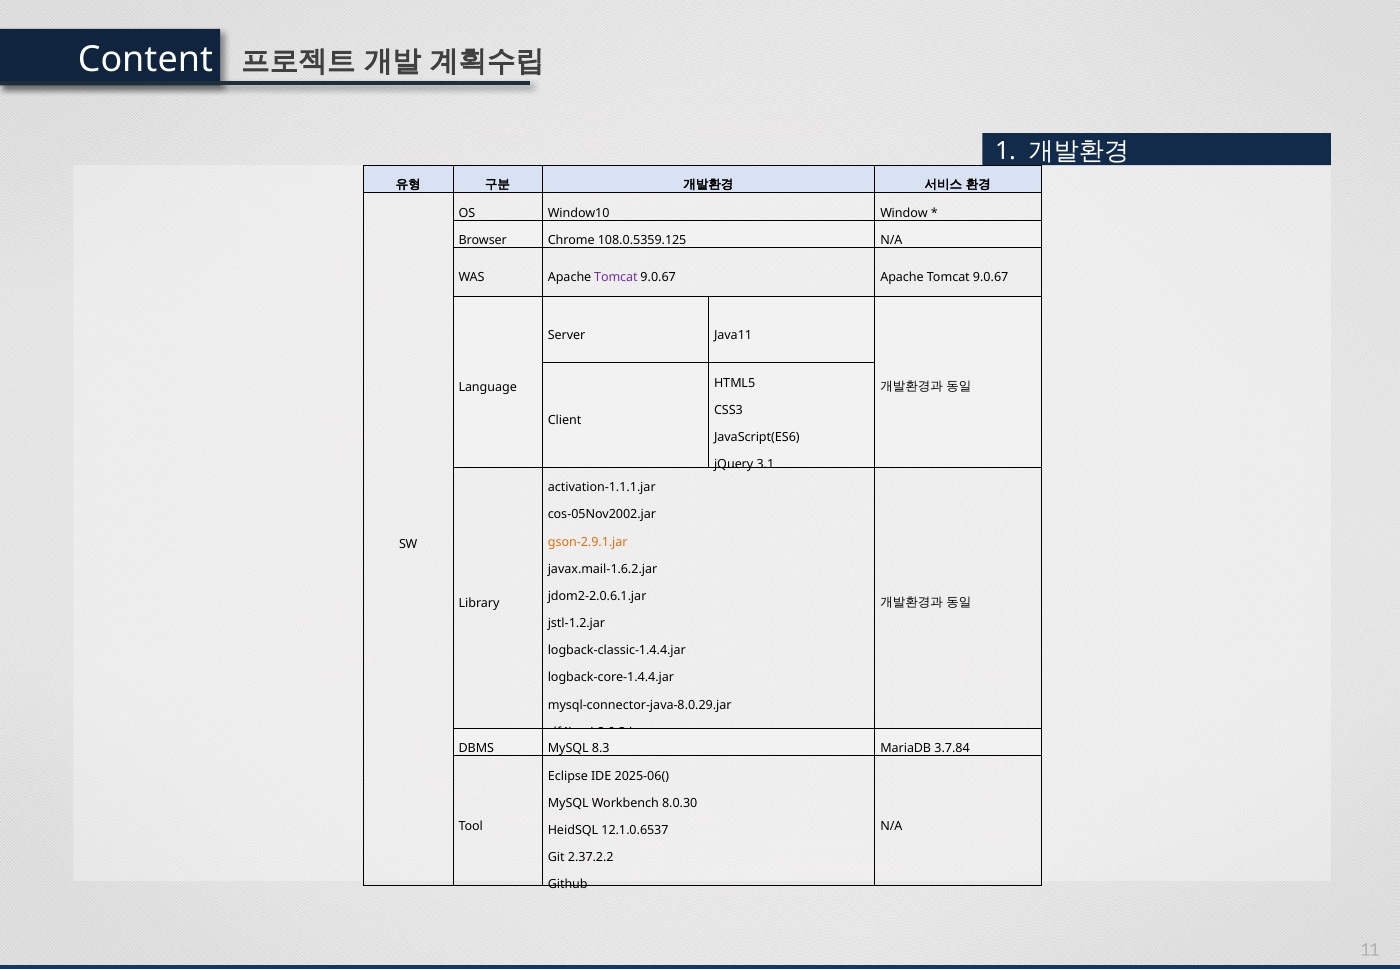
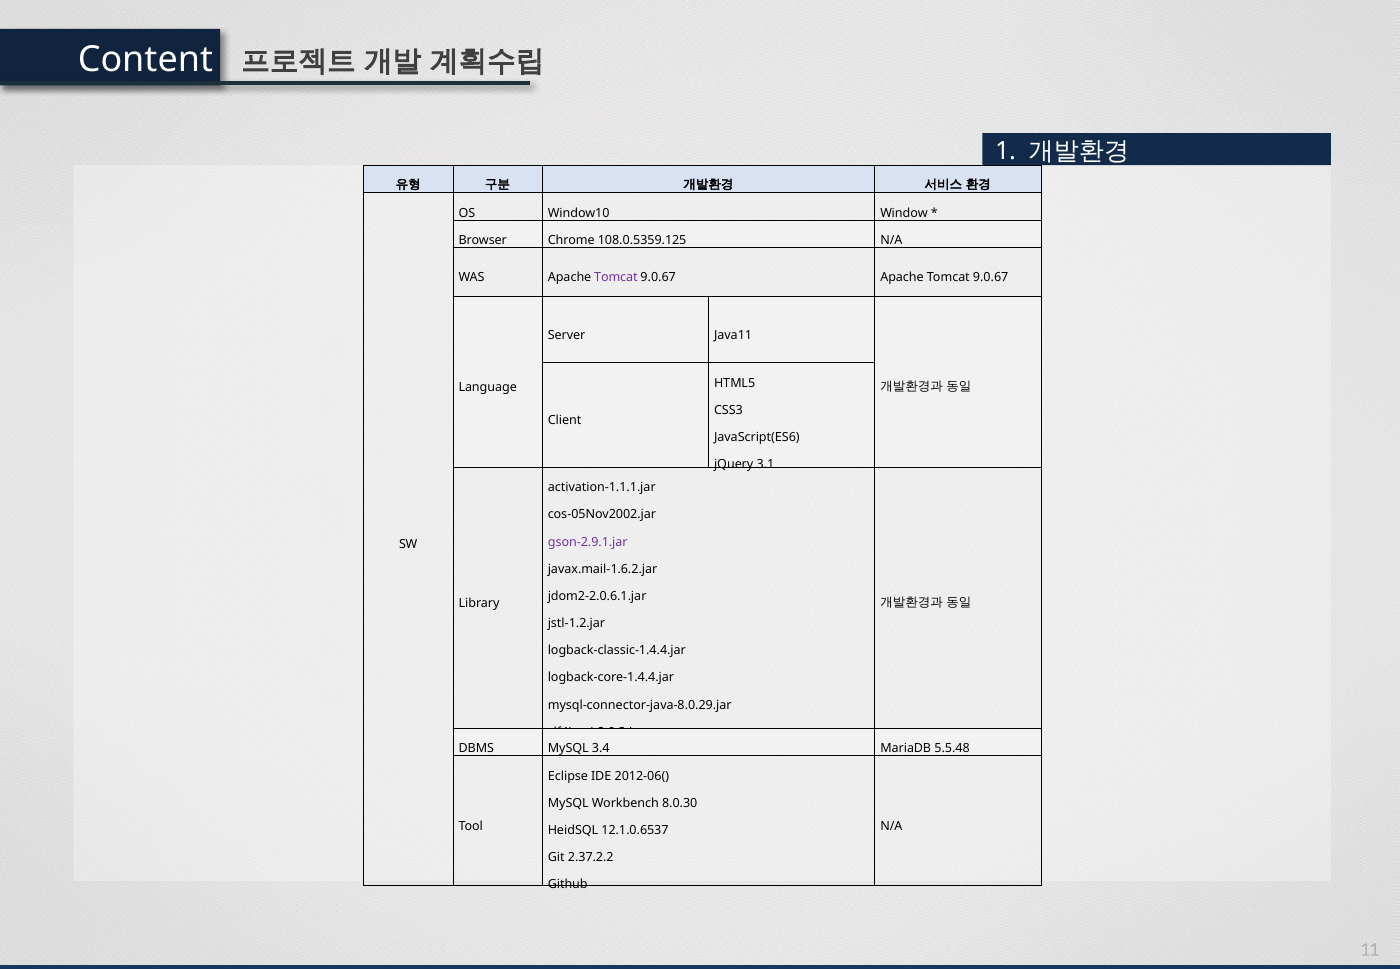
gson-2.9.1.jar colour: orange -> purple
8.3: 8.3 -> 3.4
3.7.84: 3.7.84 -> 5.5.48
2025-06(: 2025-06( -> 2012-06(
